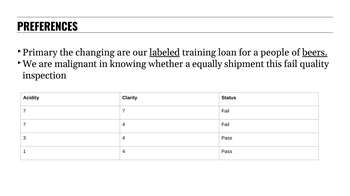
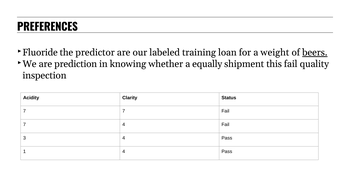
Primary: Primary -> Fluoride
changing: changing -> predictor
labeled underline: present -> none
people: people -> weight
malignant: malignant -> prediction
